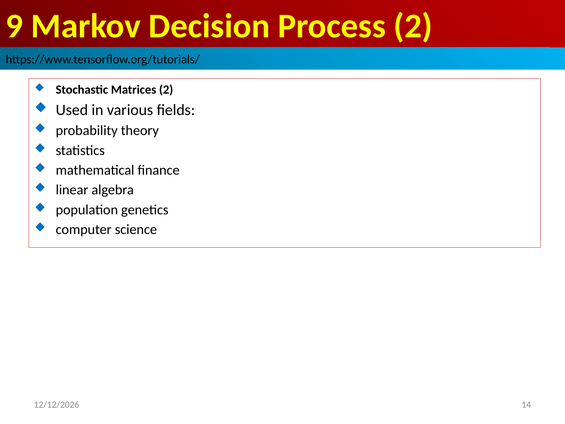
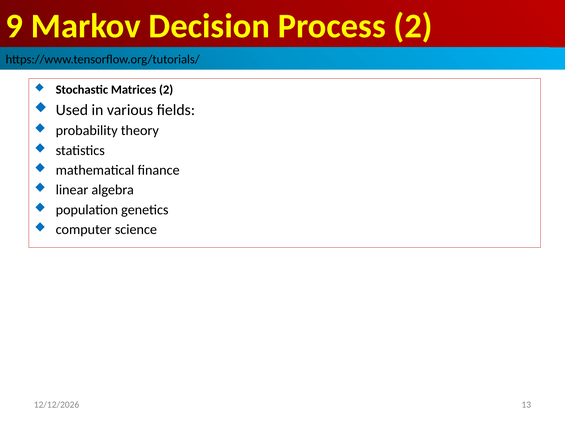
14: 14 -> 13
